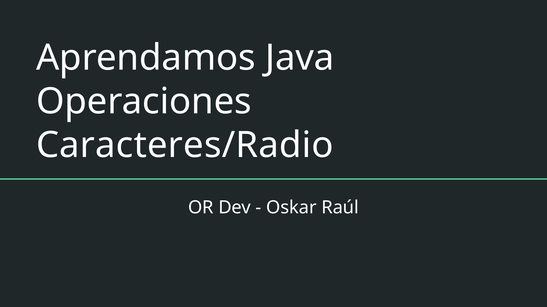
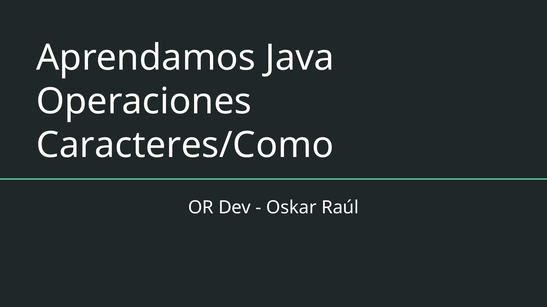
Caracteres/Radio: Caracteres/Radio -> Caracteres/Como
